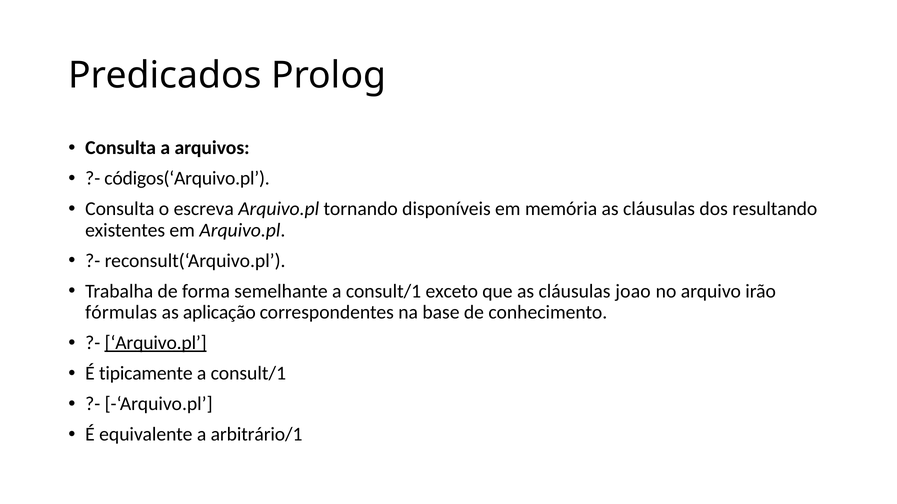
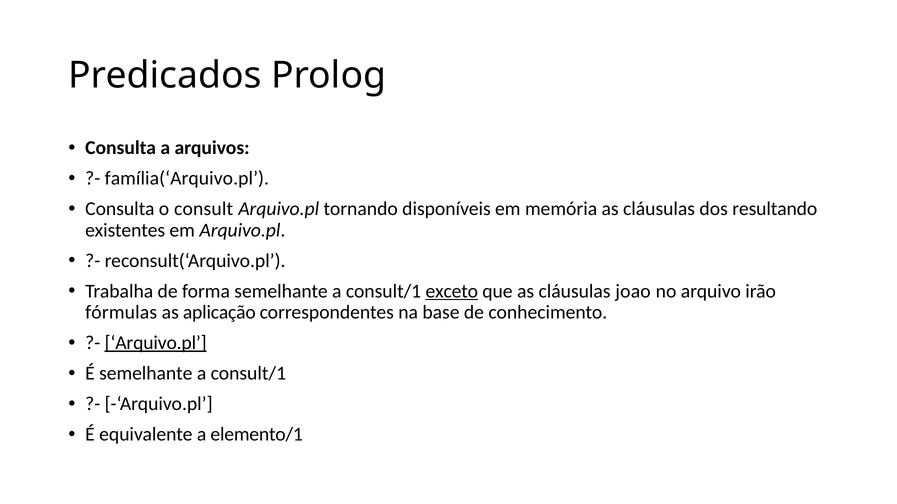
códigos(‘Arquivo.pl: códigos(‘Arquivo.pl -> família(‘Arquivo.pl
escreva: escreva -> consult
exceto underline: none -> present
É tipicamente: tipicamente -> semelhante
arbitrário/1: arbitrário/1 -> elemento/1
